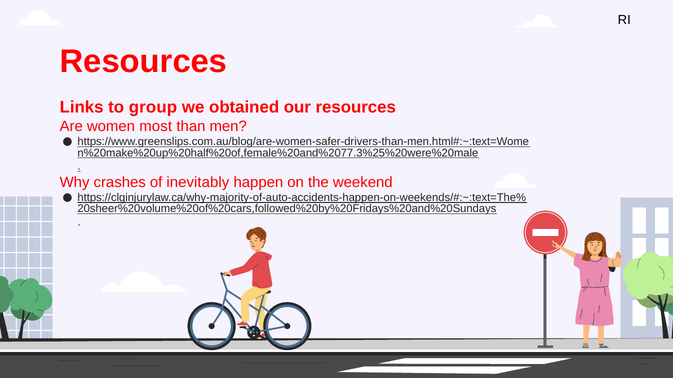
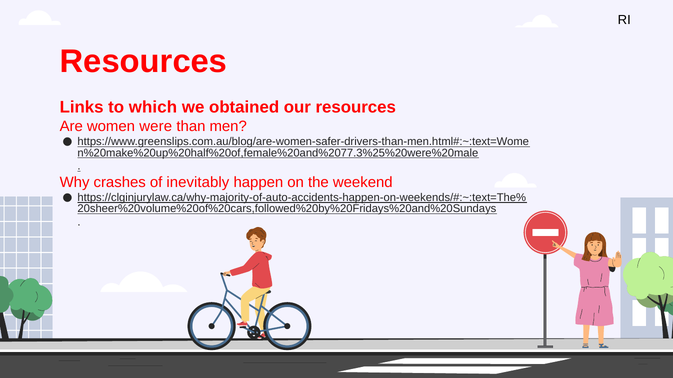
group: group -> which
most: most -> were
